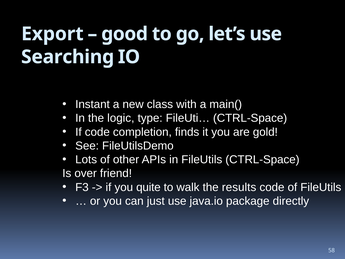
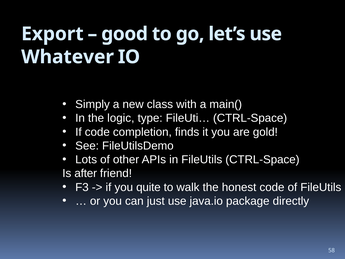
Searching: Searching -> Whatever
Instant: Instant -> Simply
over: over -> after
results: results -> honest
